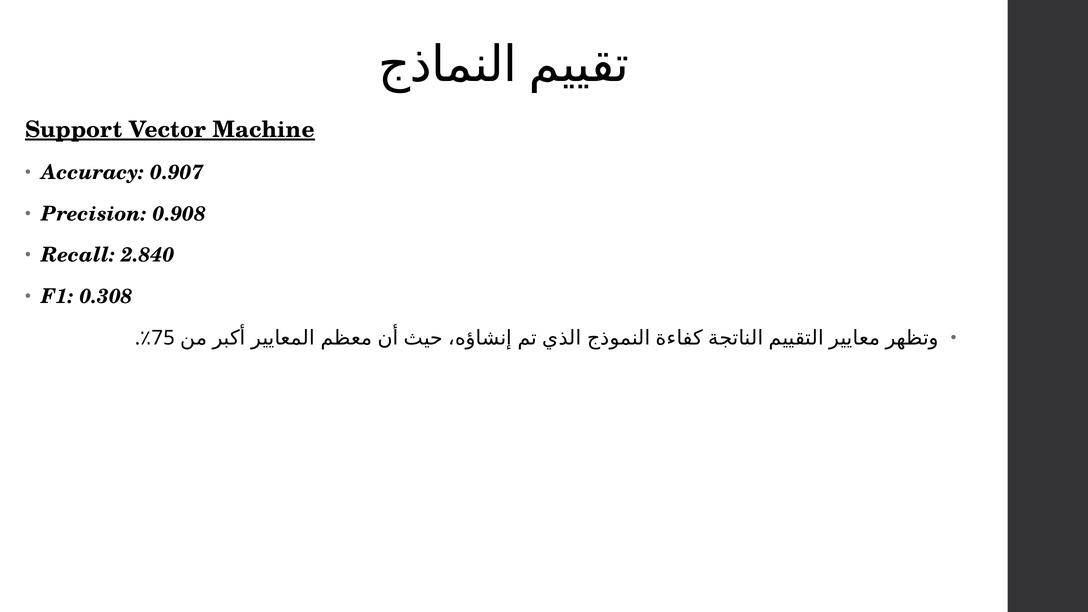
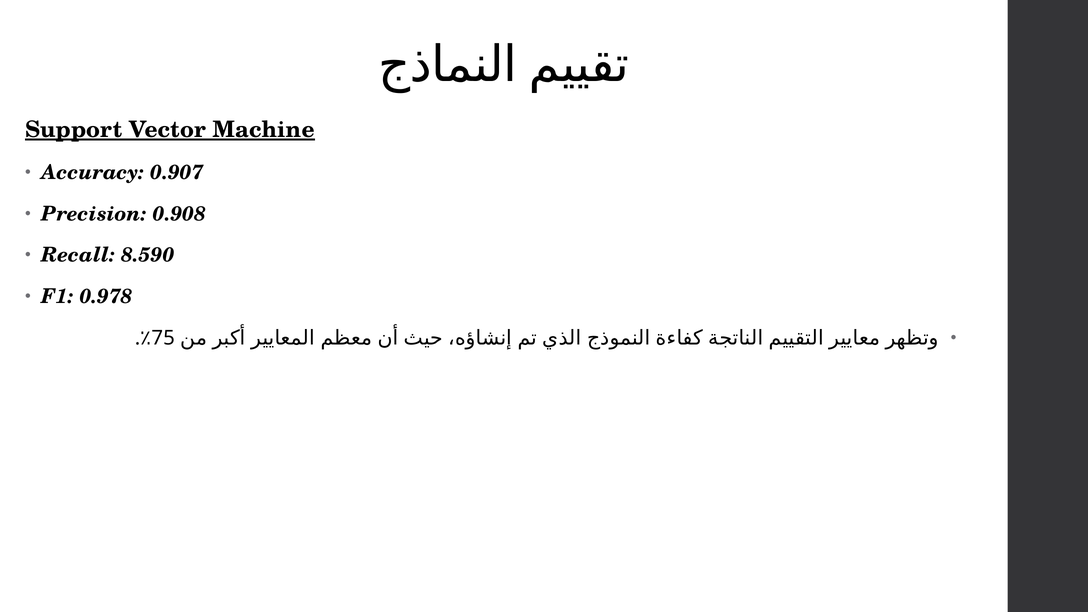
2.840: 2.840 -> 8.590
0.308: 0.308 -> 0.978
